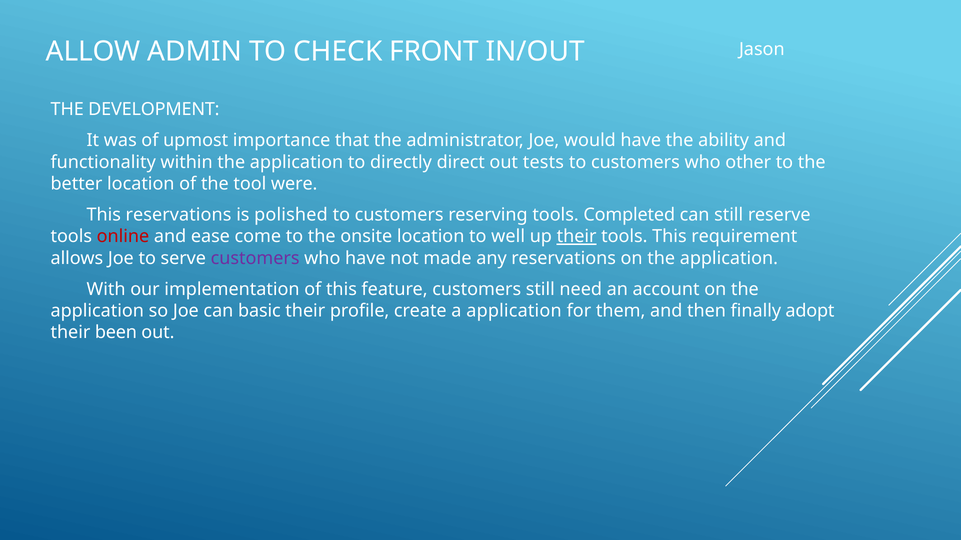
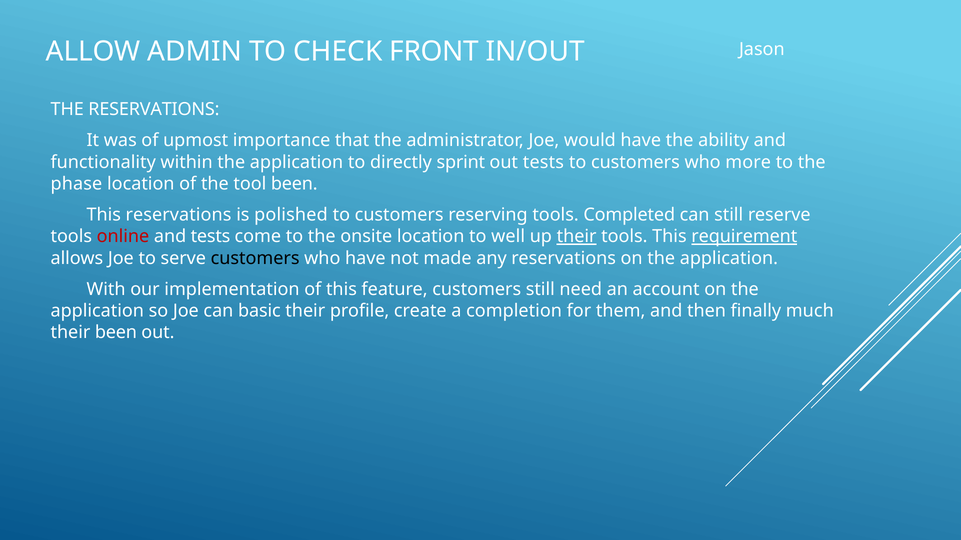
THE DEVELOPMENT: DEVELOPMENT -> RESERVATIONS
direct: direct -> sprint
other: other -> more
better: better -> phase
tool were: were -> been
and ease: ease -> tests
requirement underline: none -> present
customers at (255, 258) colour: purple -> black
a application: application -> completion
adopt: adopt -> much
